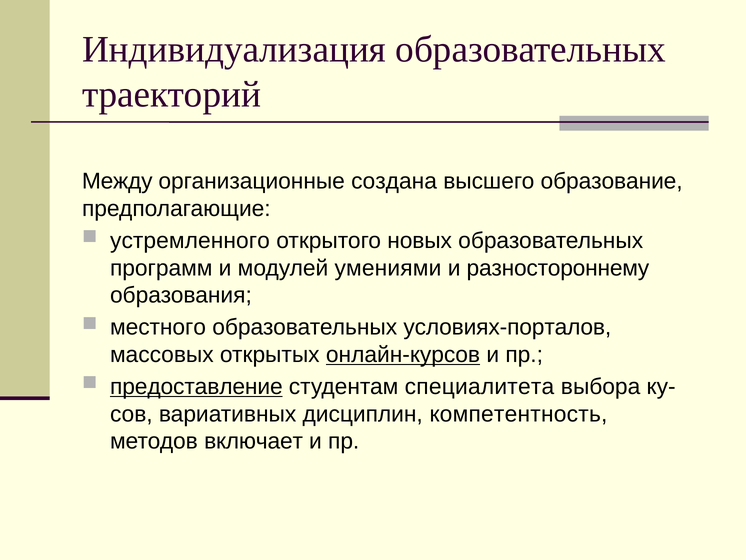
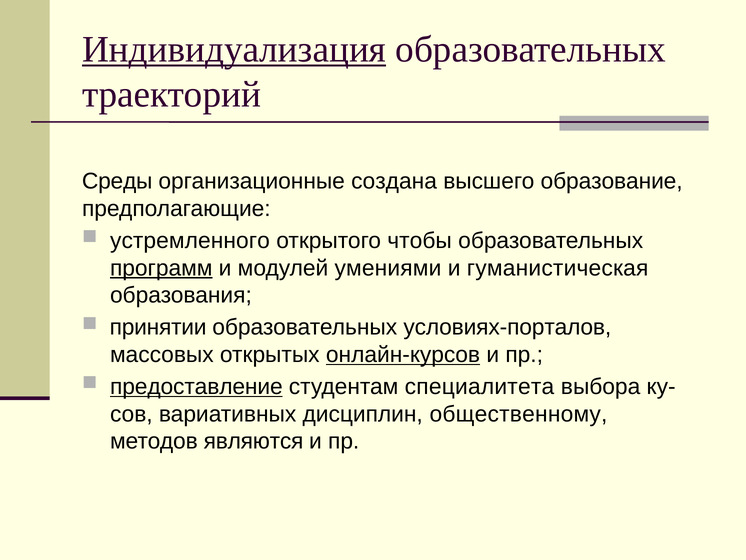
Индивидуализация underline: none -> present
Между: Между -> Среды
новых: новых -> чтобы
программ underline: none -> present
разностороннему: разностороннему -> гуманистическая
местного: местного -> принятии
компетентность: компетентность -> общественному
включает: включает -> являются
